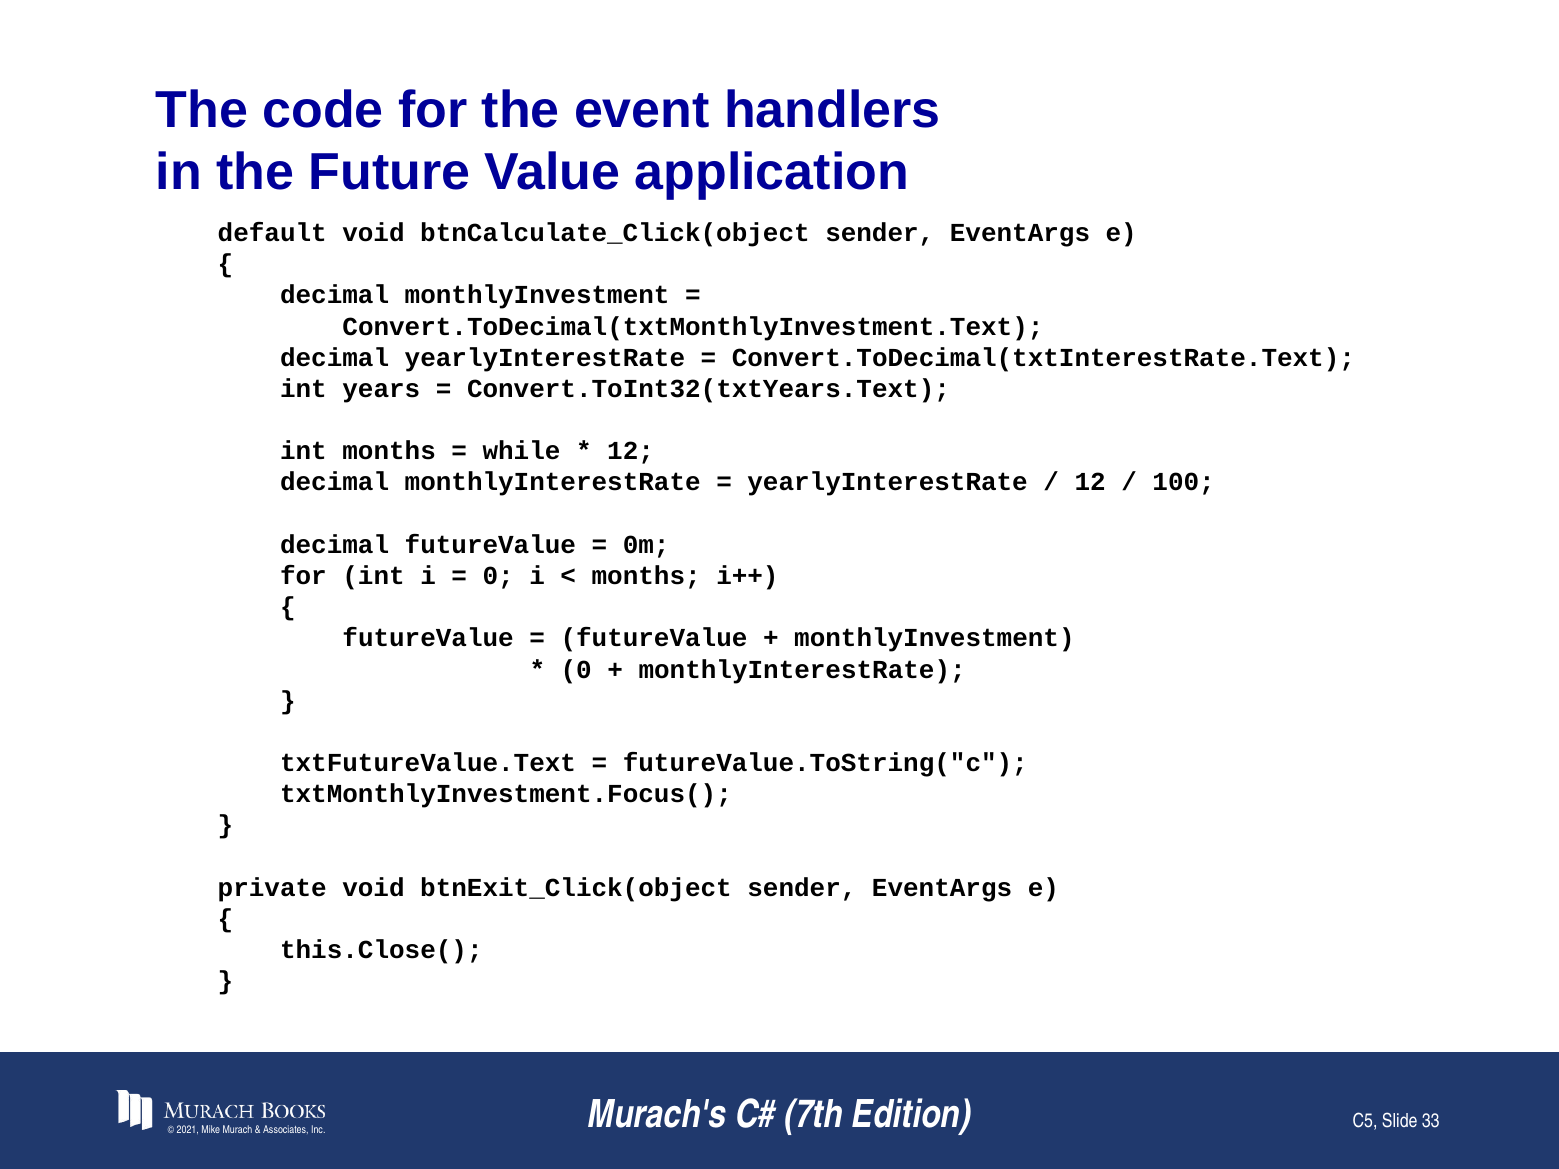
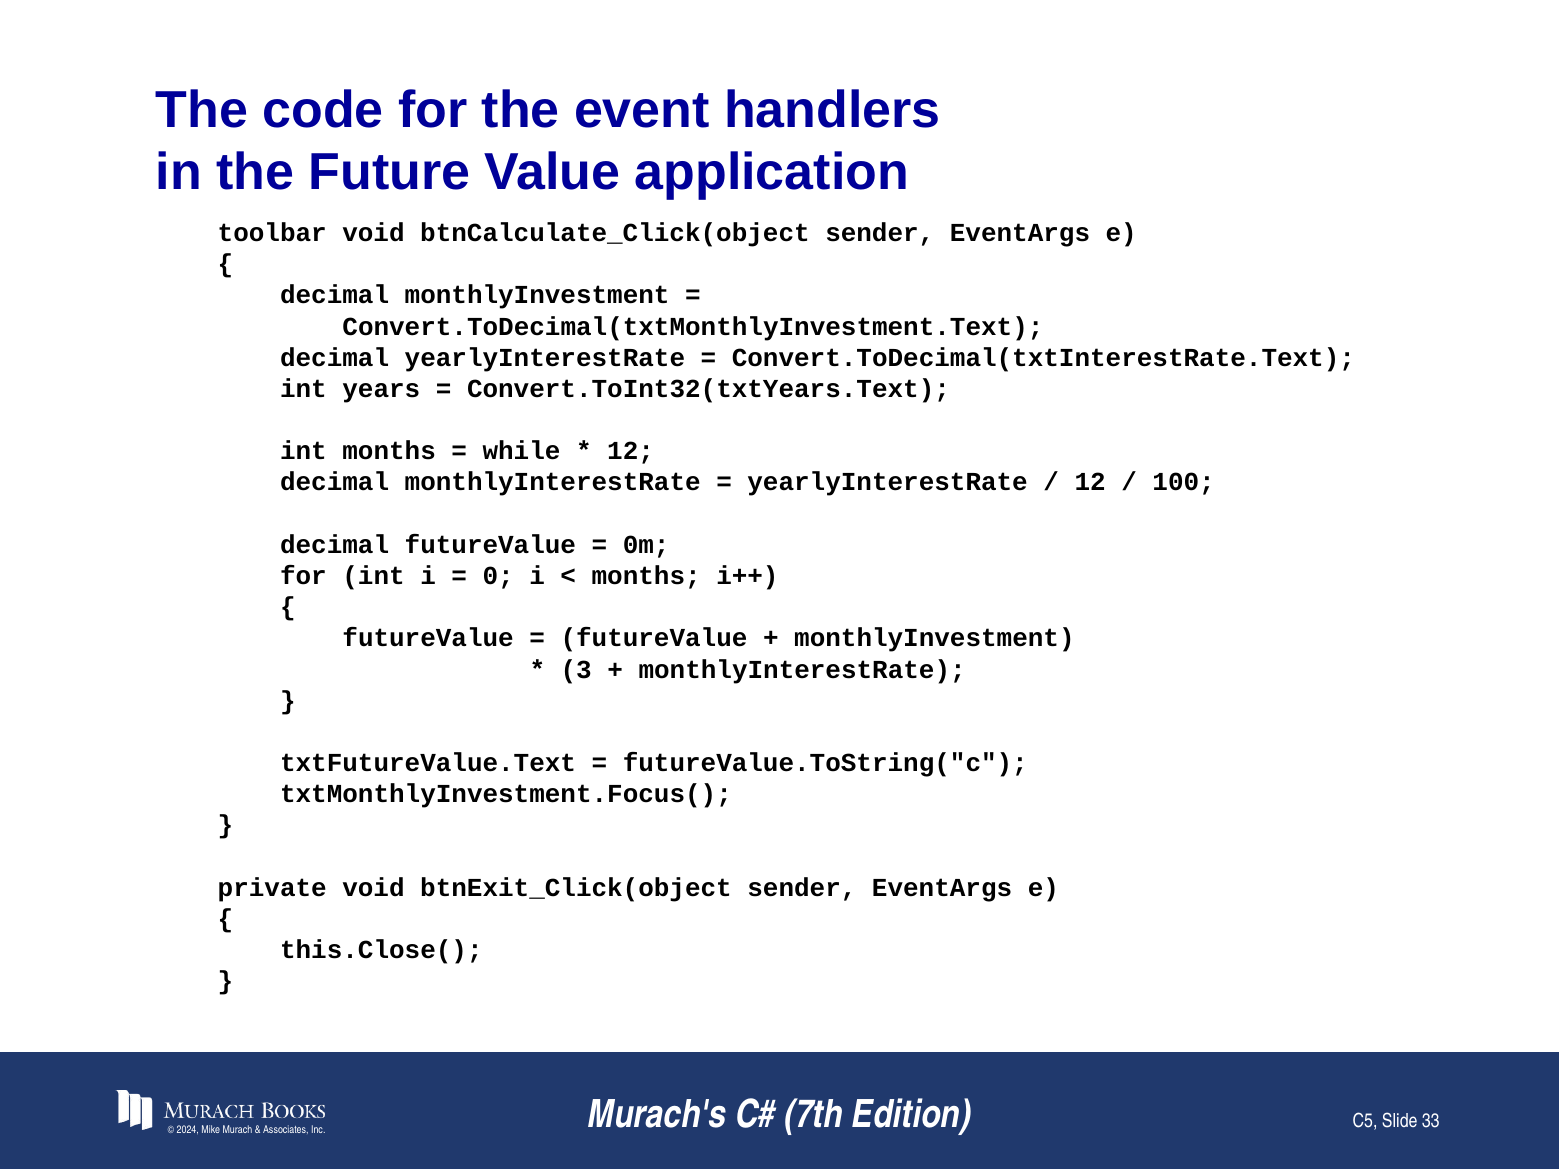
default: default -> toolbar
0 at (576, 670): 0 -> 3
2021: 2021 -> 2024
